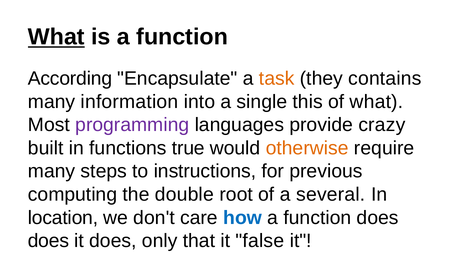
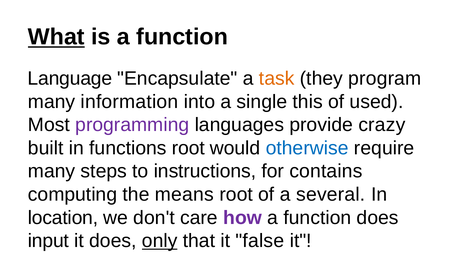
According: According -> Language
contains: contains -> program
of what: what -> used
functions true: true -> root
otherwise colour: orange -> blue
previous: previous -> contains
double: double -> means
how colour: blue -> purple
does at (48, 241): does -> input
only underline: none -> present
